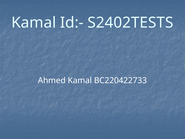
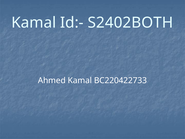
S2402TESTS: S2402TESTS -> S2402BOTH
